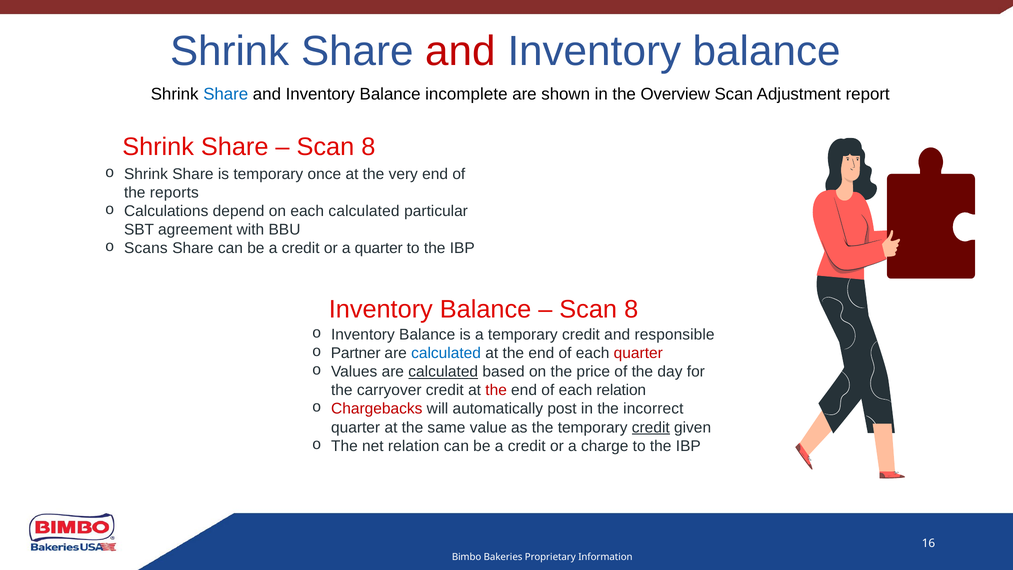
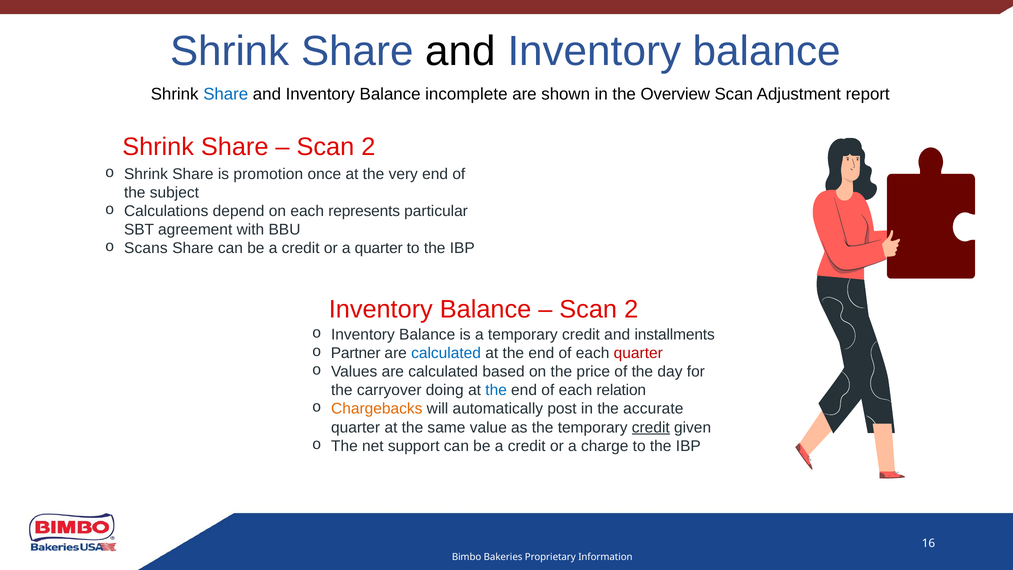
and at (461, 51) colour: red -> black
8 at (368, 147): 8 -> 2
is temporary: temporary -> promotion
reports: reports -> subject
each calculated: calculated -> represents
8 at (631, 309): 8 -> 2
responsible: responsible -> installments
calculated at (443, 372) underline: present -> none
carryover credit: credit -> doing
the at (496, 390) colour: red -> blue
Chargebacks colour: red -> orange
incorrect: incorrect -> accurate
net relation: relation -> support
